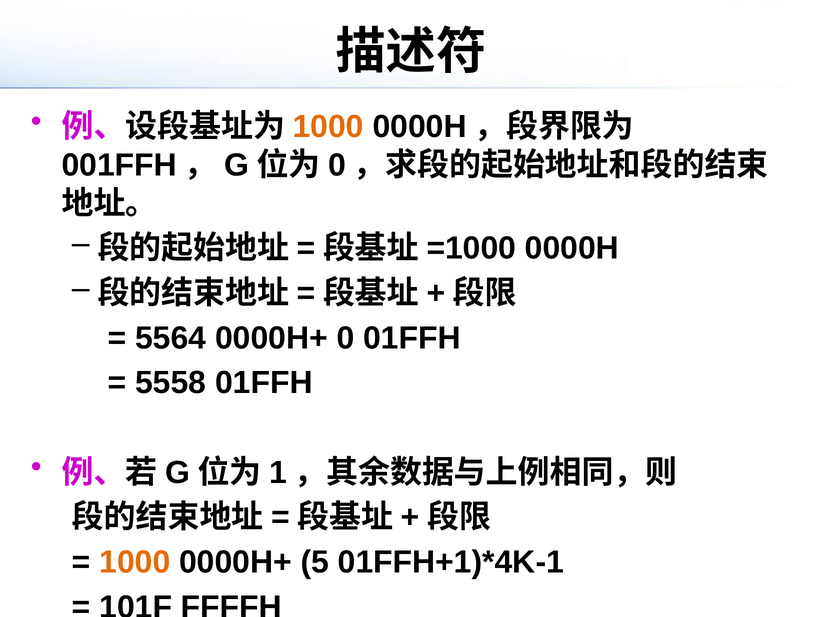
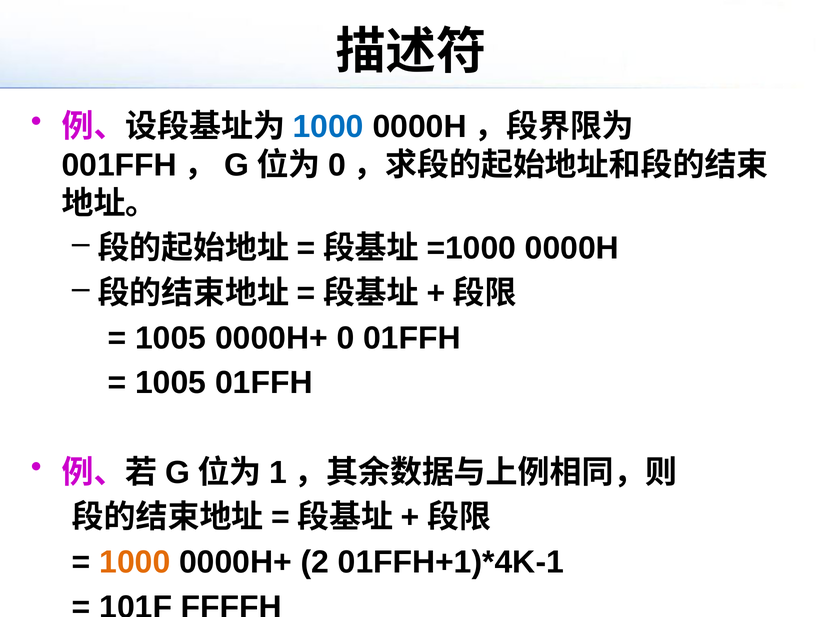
1000 at (328, 127) colour: orange -> blue
5564 at (171, 338): 5564 -> 1005
5558 at (171, 383): 5558 -> 1005
5: 5 -> 2
